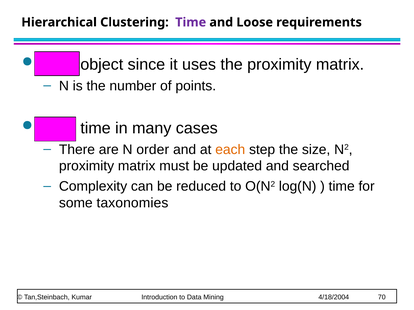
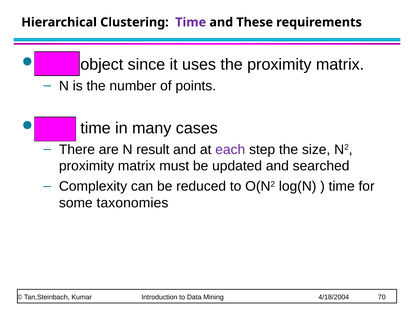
Loose: Loose -> These
order: order -> result
each colour: orange -> purple
